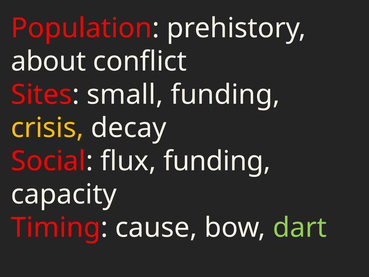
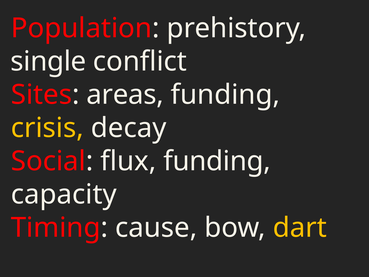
about: about -> single
small: small -> areas
dart colour: light green -> yellow
